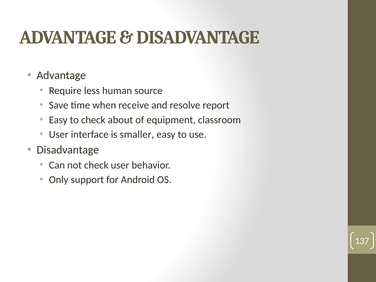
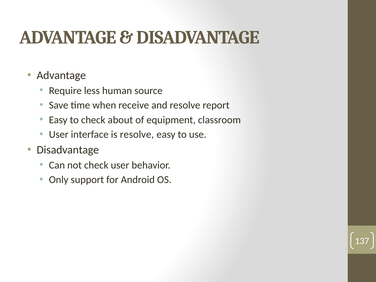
is smaller: smaller -> resolve
